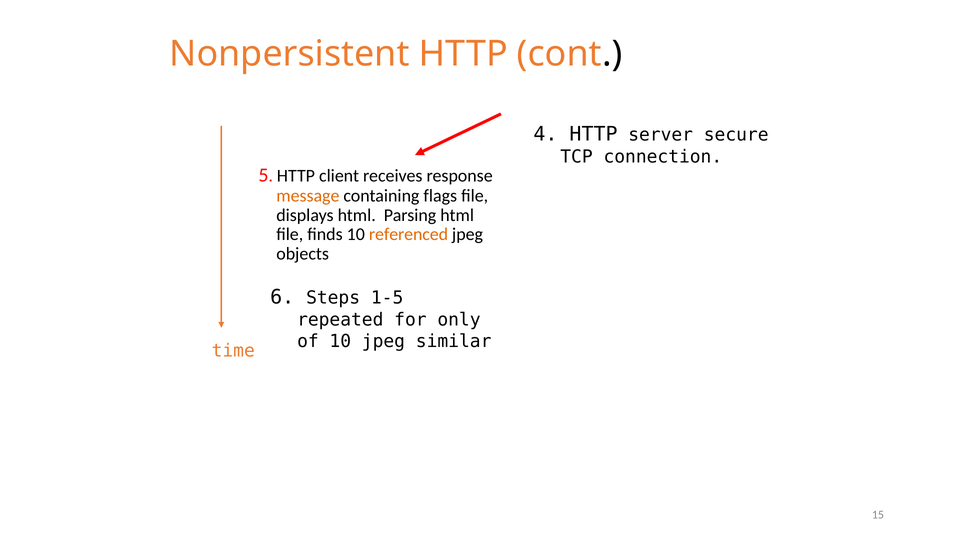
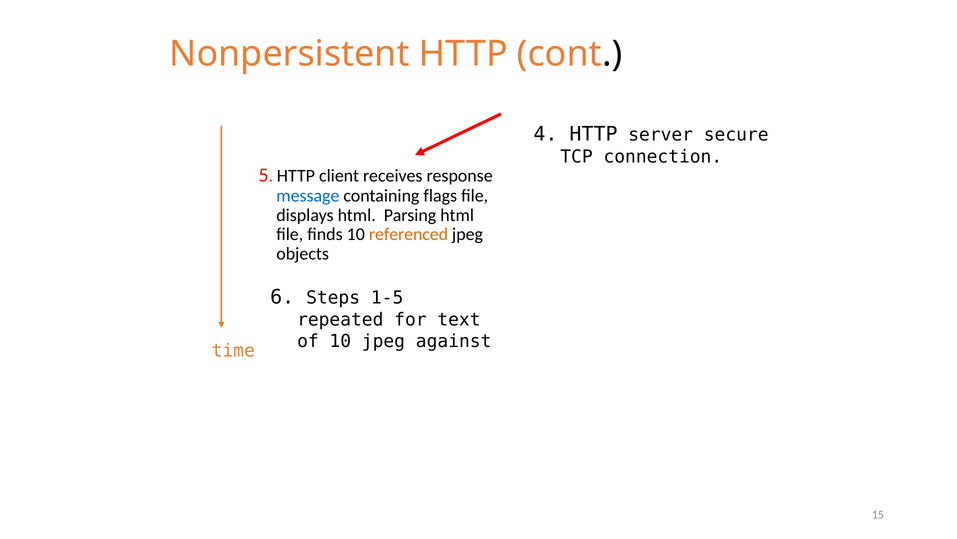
message colour: orange -> blue
only: only -> text
similar: similar -> against
